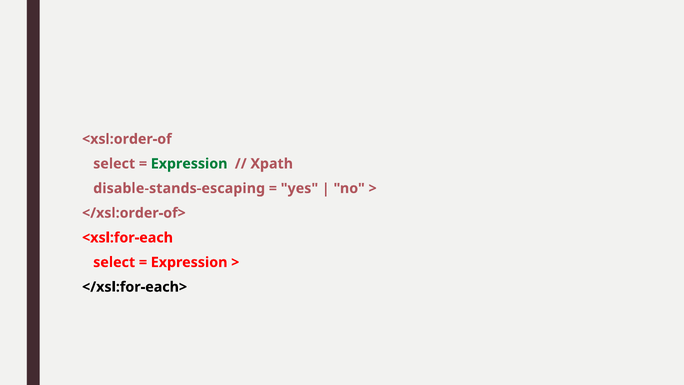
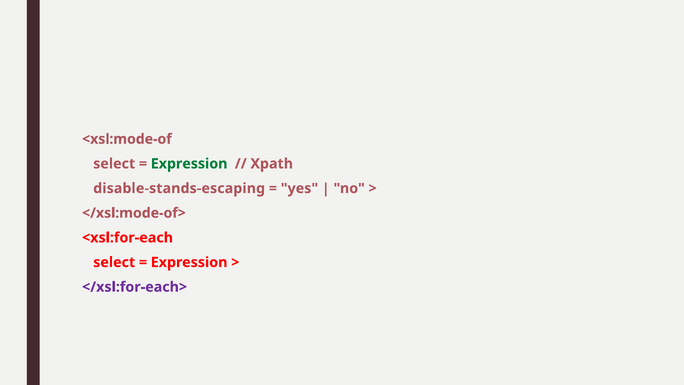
<xsl:order-of: <xsl:order-of -> <xsl:mode-of
</xsl:order-of>: </xsl:order-of> -> </xsl:mode-of>
</xsl:for-each> colour: black -> purple
